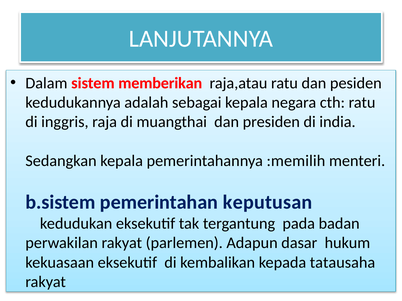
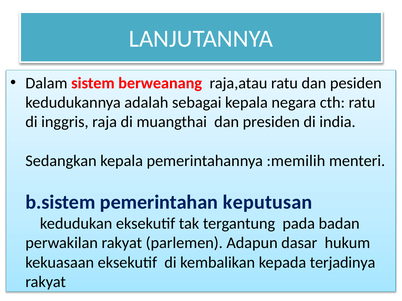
memberikan: memberikan -> berweanang
tatausaha: tatausaha -> terjadinya
